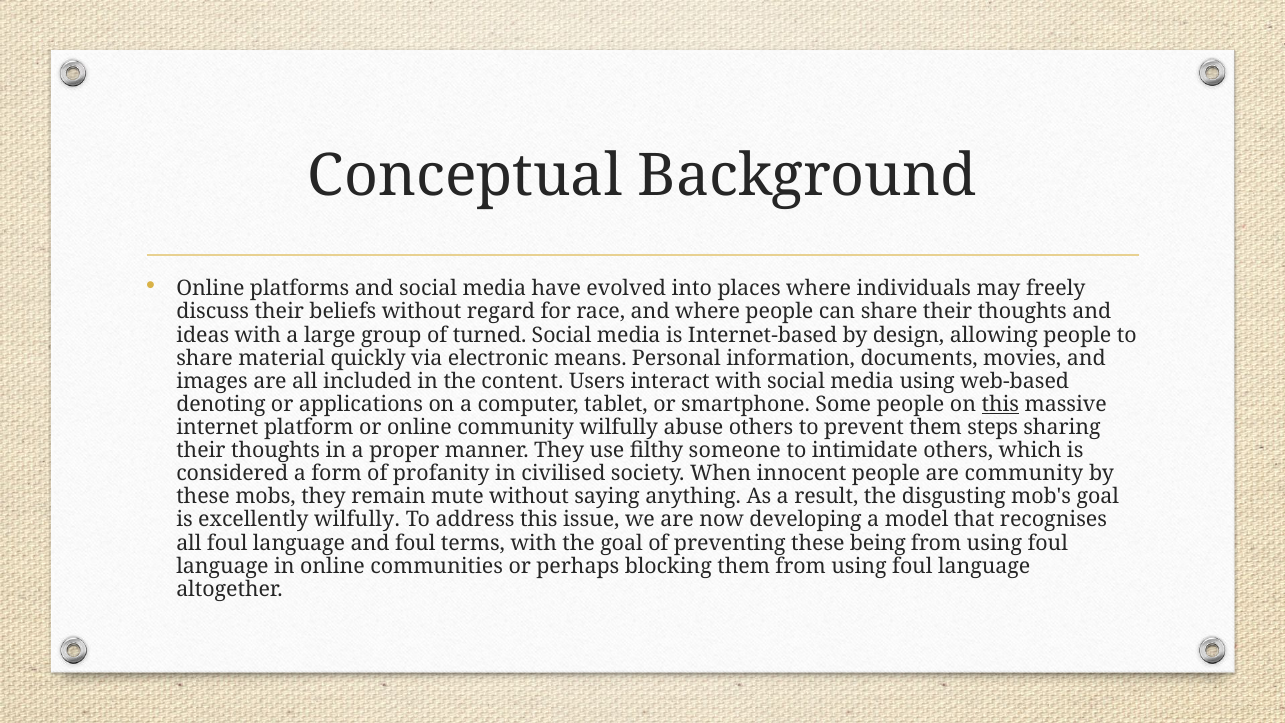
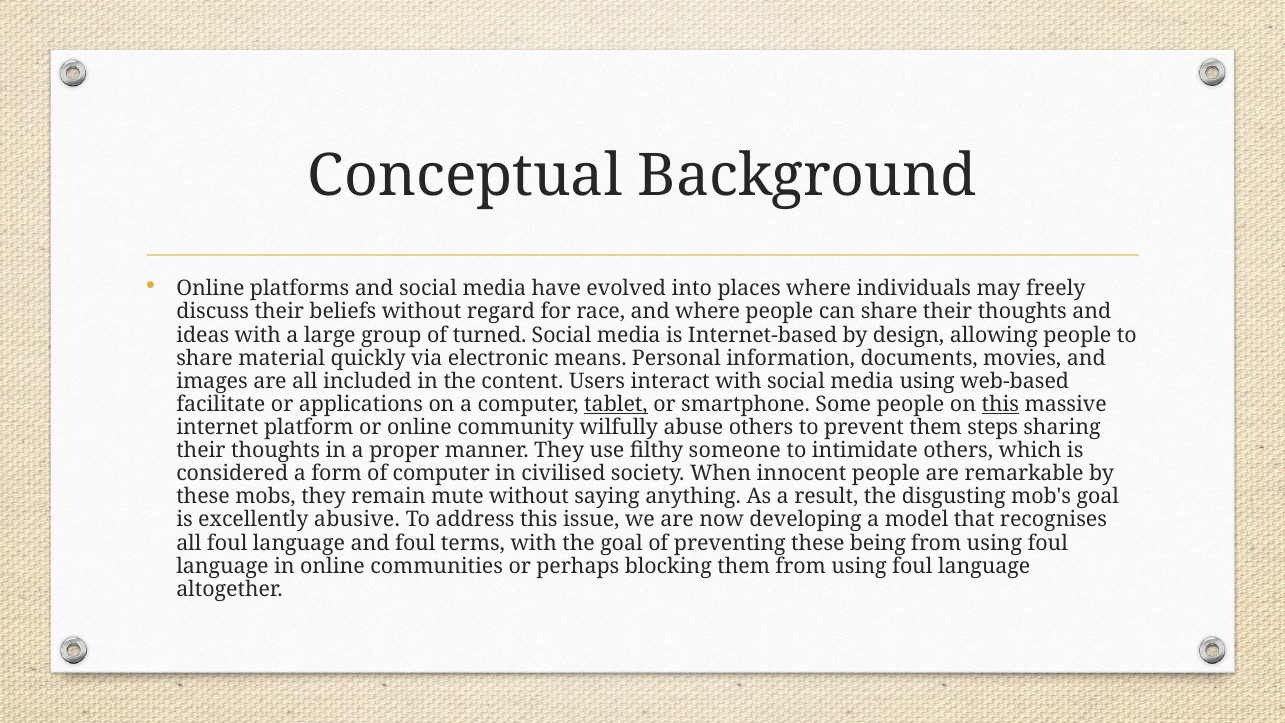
denoting: denoting -> facilitate
tablet underline: none -> present
of profanity: profanity -> computer
are community: community -> remarkable
excellently wilfully: wilfully -> abusive
